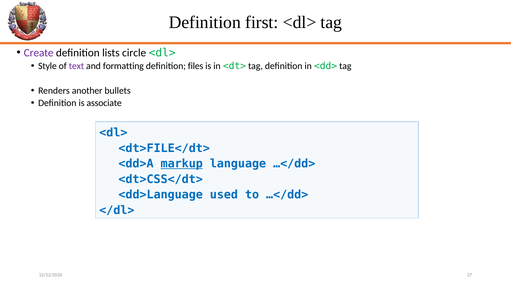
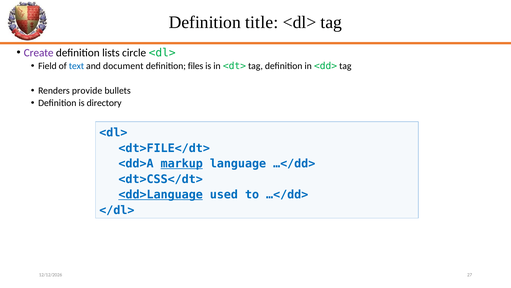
first: first -> title
Style: Style -> Field
text colour: purple -> blue
formatting: formatting -> document
another: another -> provide
associate: associate -> directory
<dd>Language underline: none -> present
